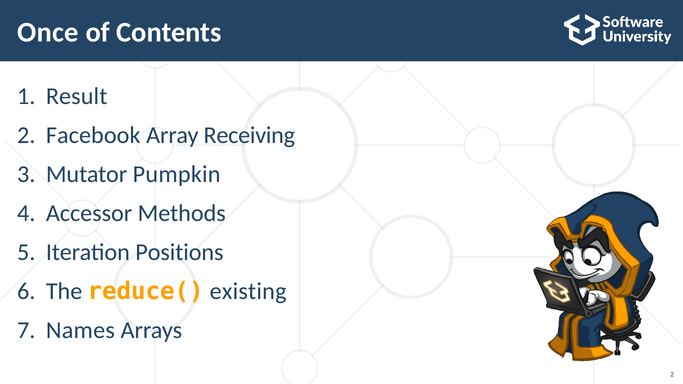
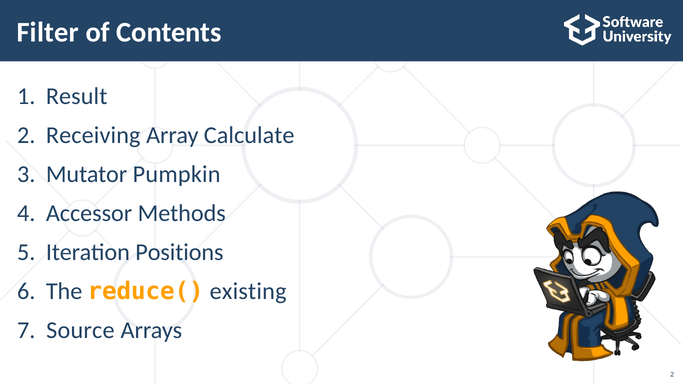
Once: Once -> Filter
Facebook: Facebook -> Receiving
Receiving: Receiving -> Calculate
Names: Names -> Source
